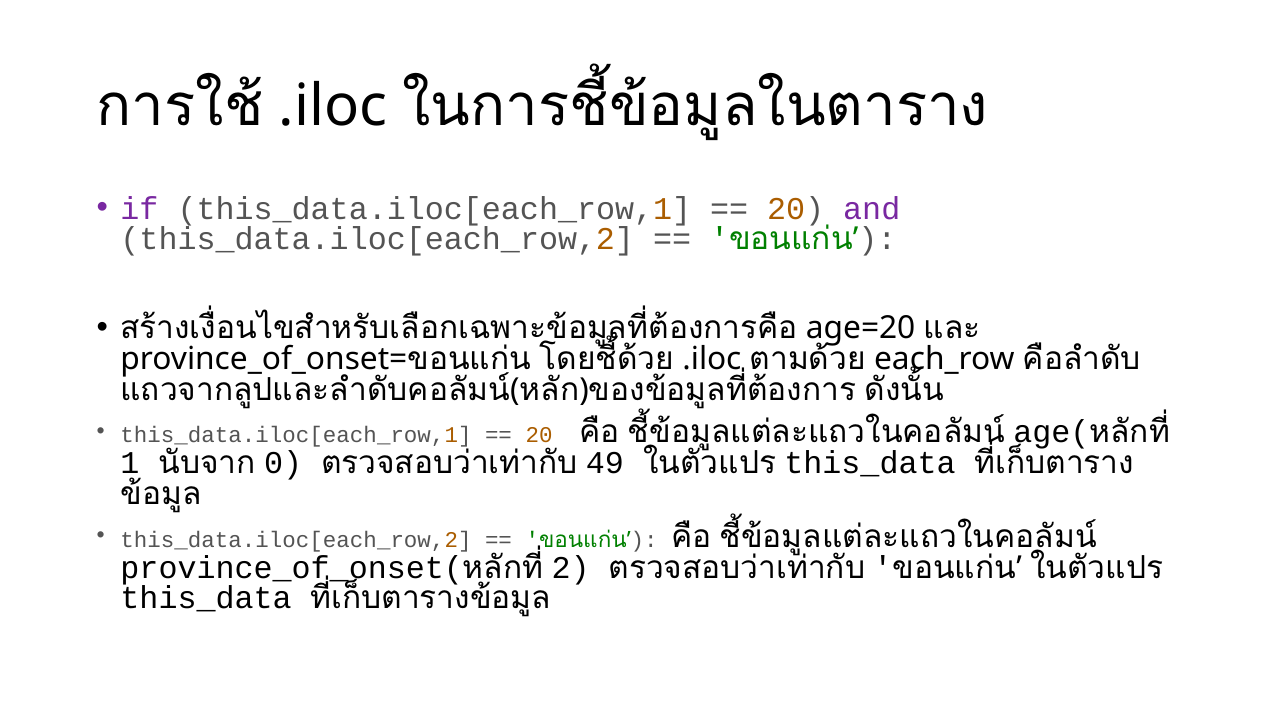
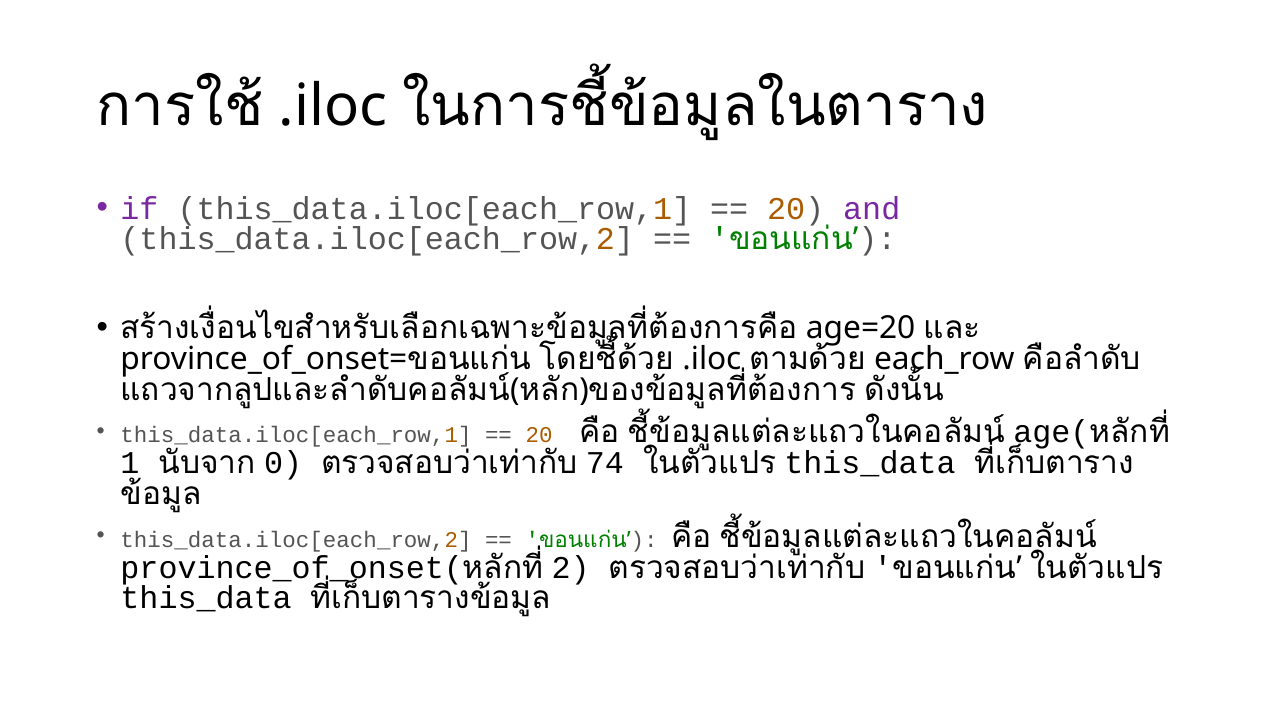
49: 49 -> 74
